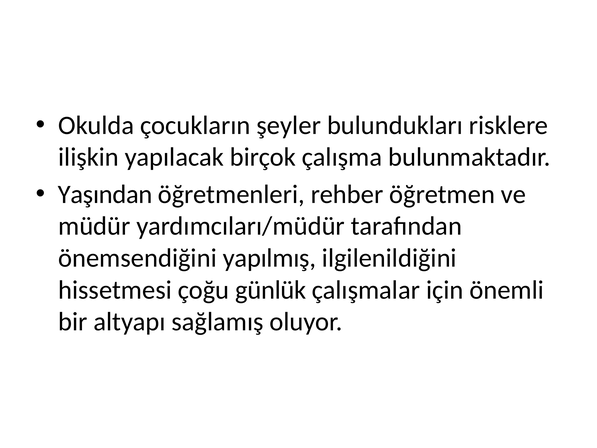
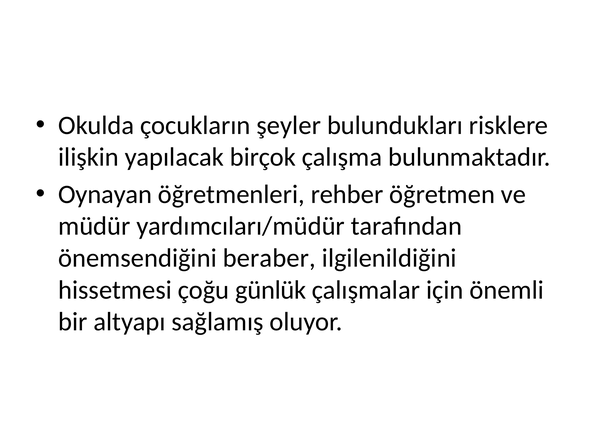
Yaşından: Yaşından -> Oynayan
yapılmış: yapılmış -> beraber
